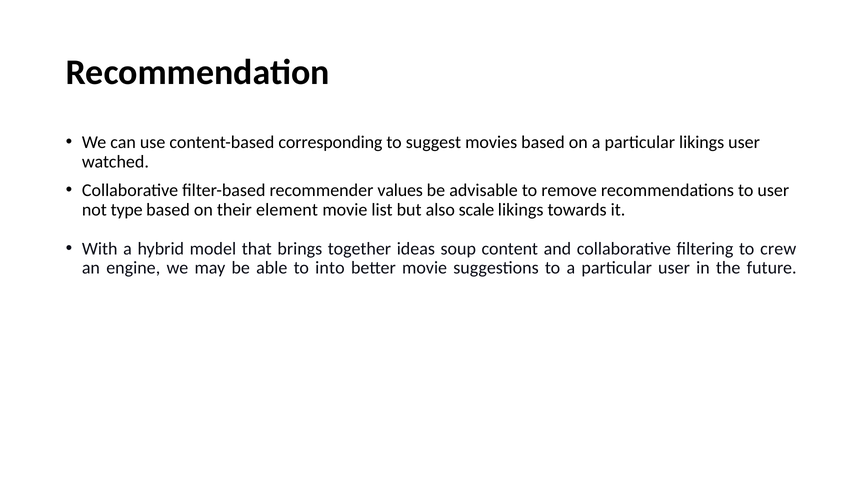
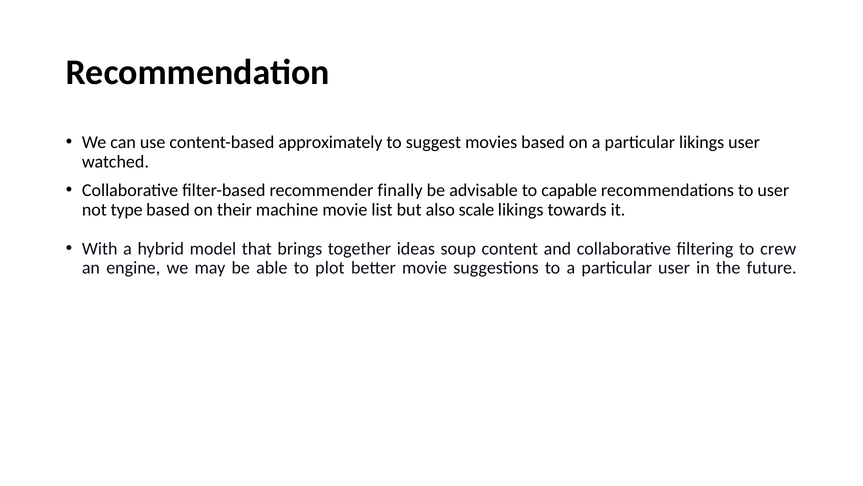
corresponding: corresponding -> approximately
values: values -> finally
remove: remove -> capable
element: element -> machine
into: into -> plot
